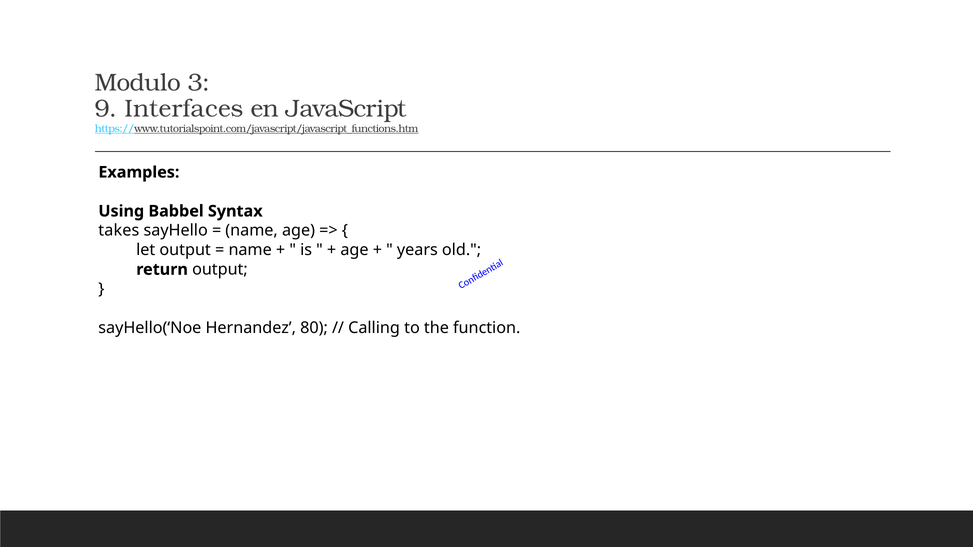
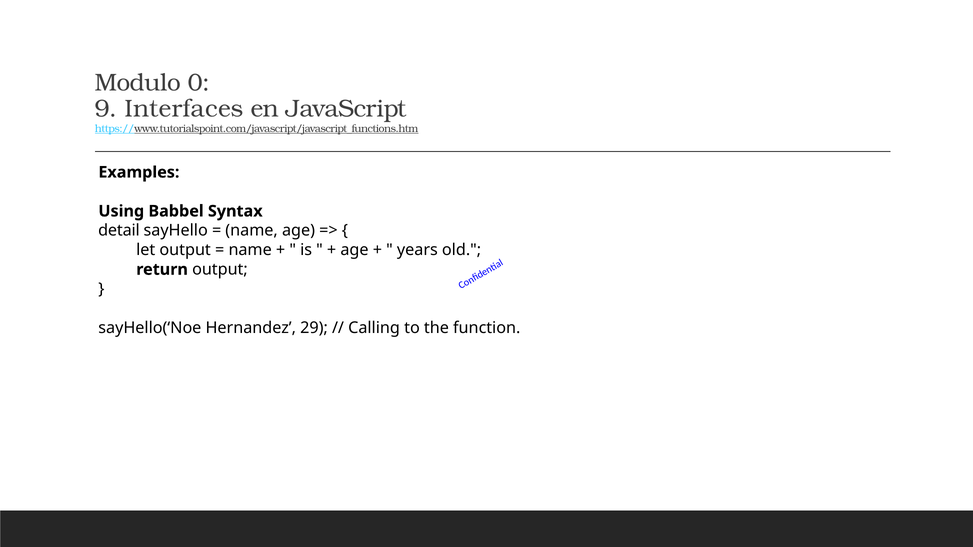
3: 3 -> 0
takes: takes -> detail
80: 80 -> 29
